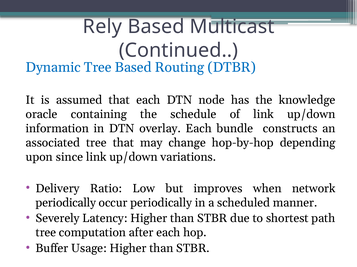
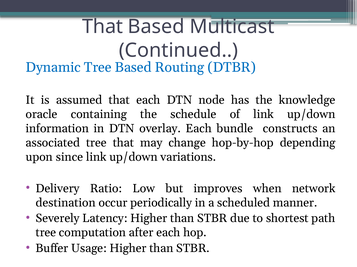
Rely at (102, 27): Rely -> That
periodically at (66, 203): periodically -> destination
